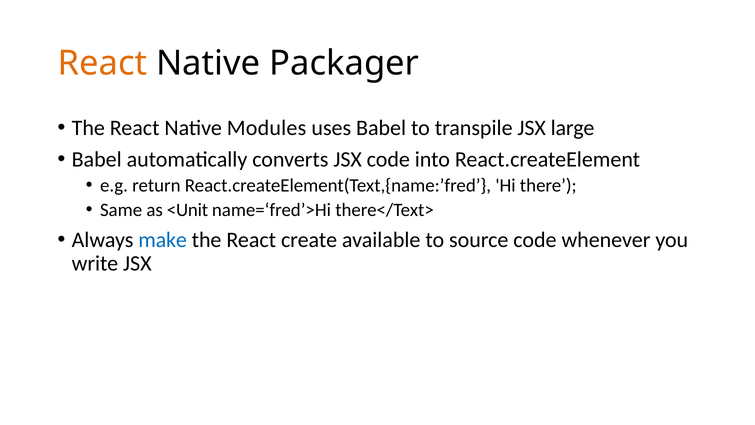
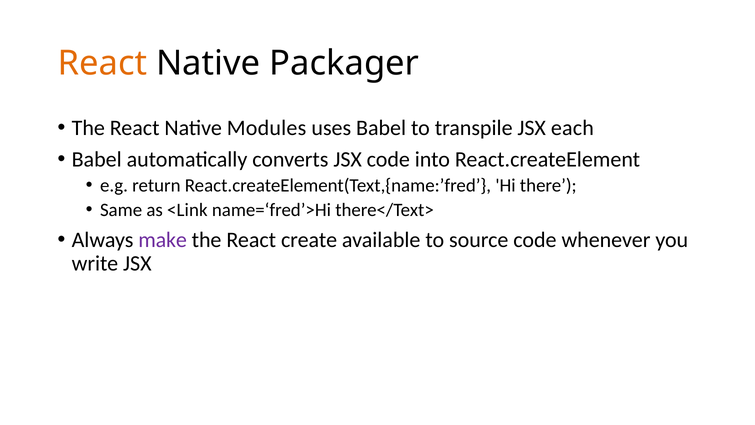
large: large -> each
<Unit: <Unit -> <Link
make colour: blue -> purple
